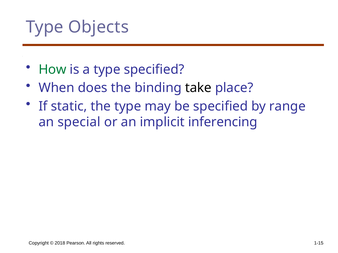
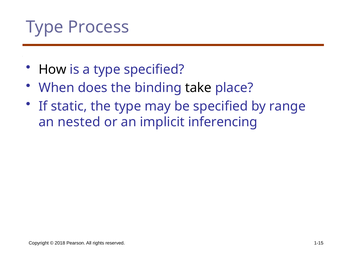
Objects: Objects -> Process
How colour: green -> black
special: special -> nested
